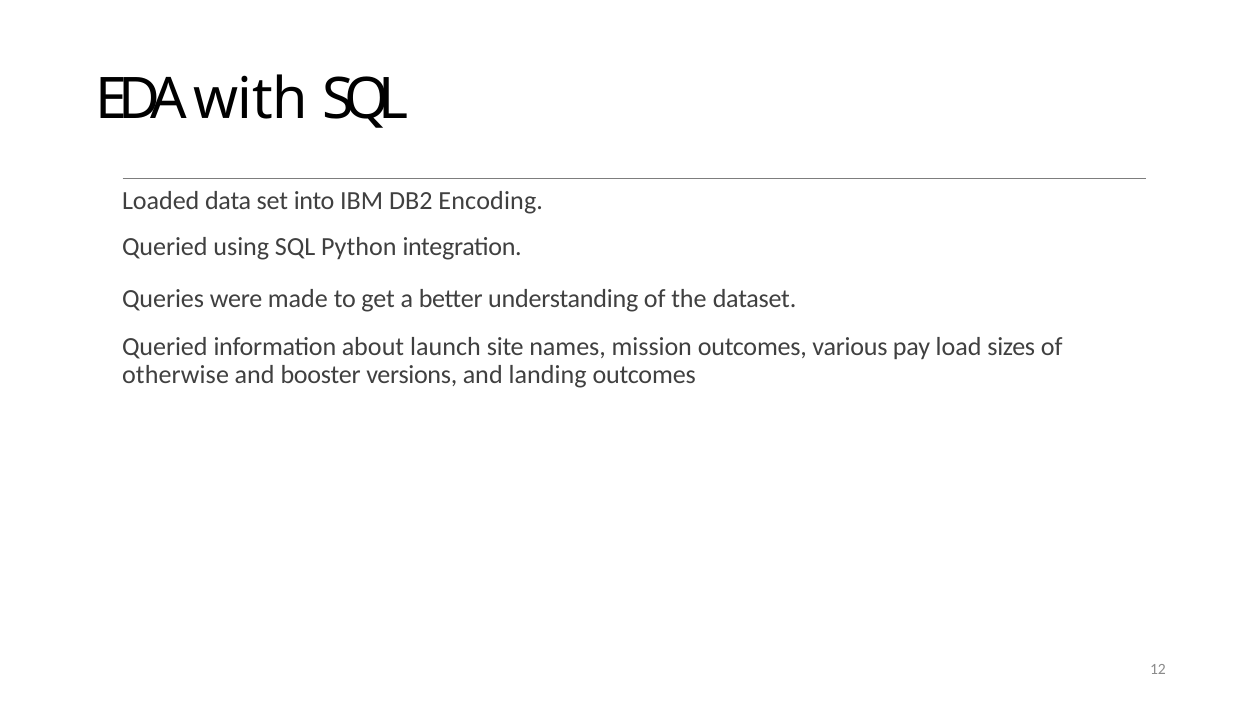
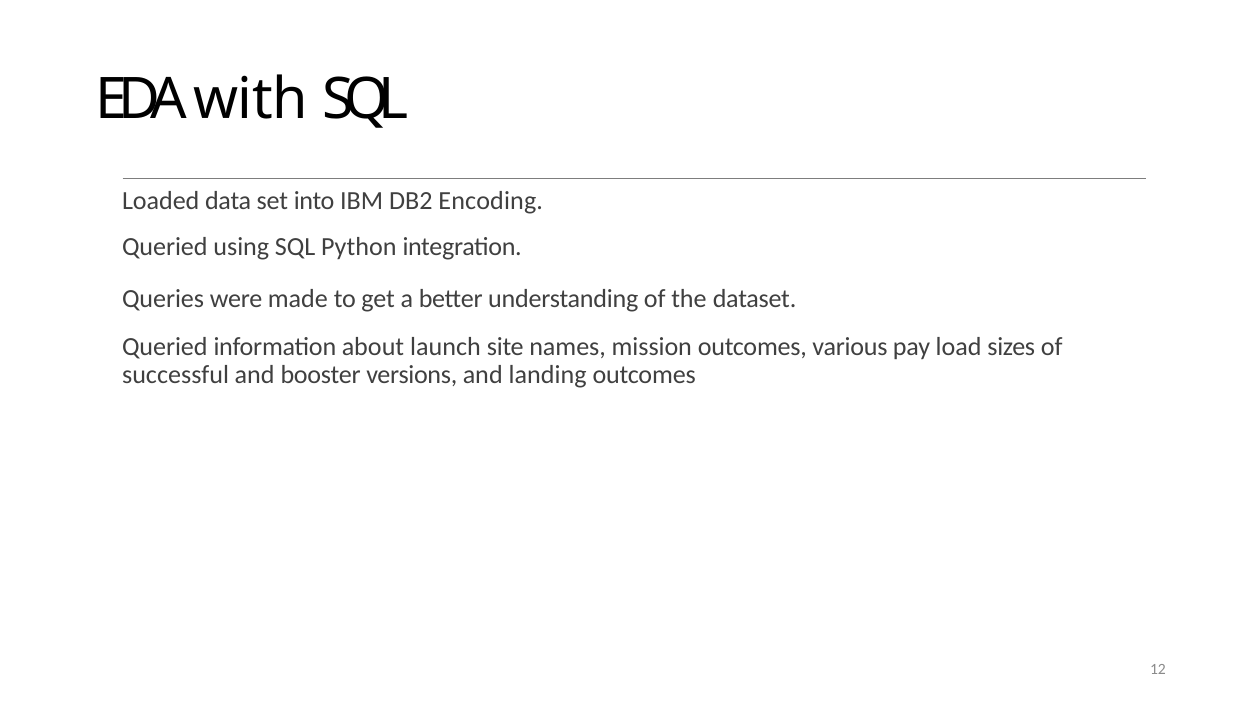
otherwise: otherwise -> successful
